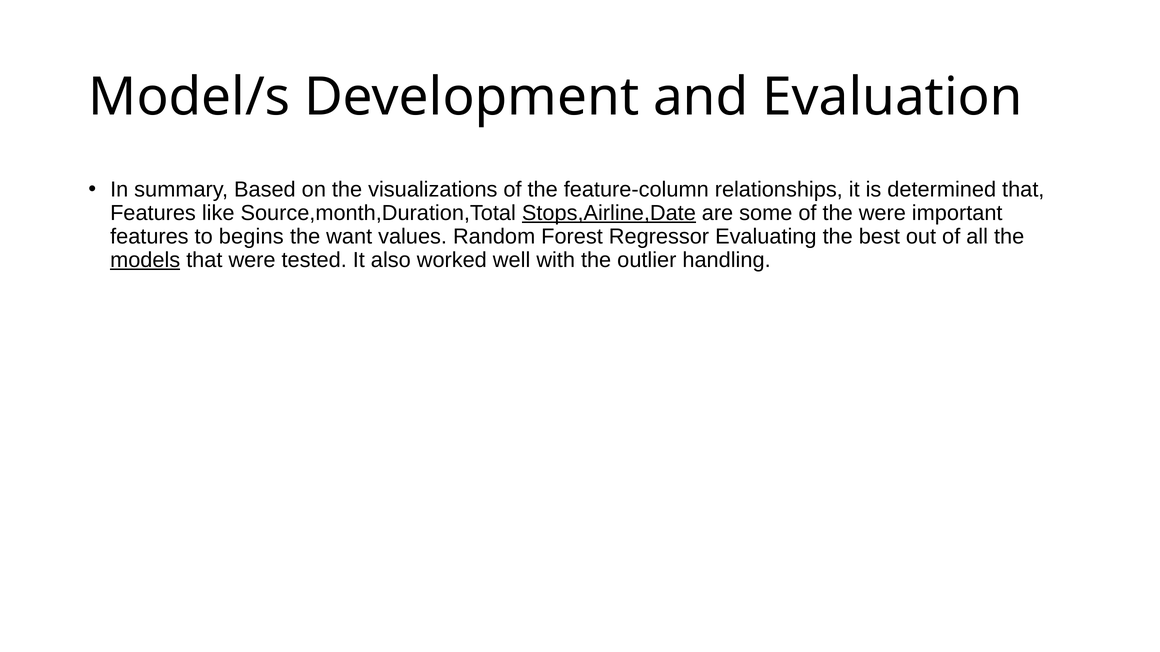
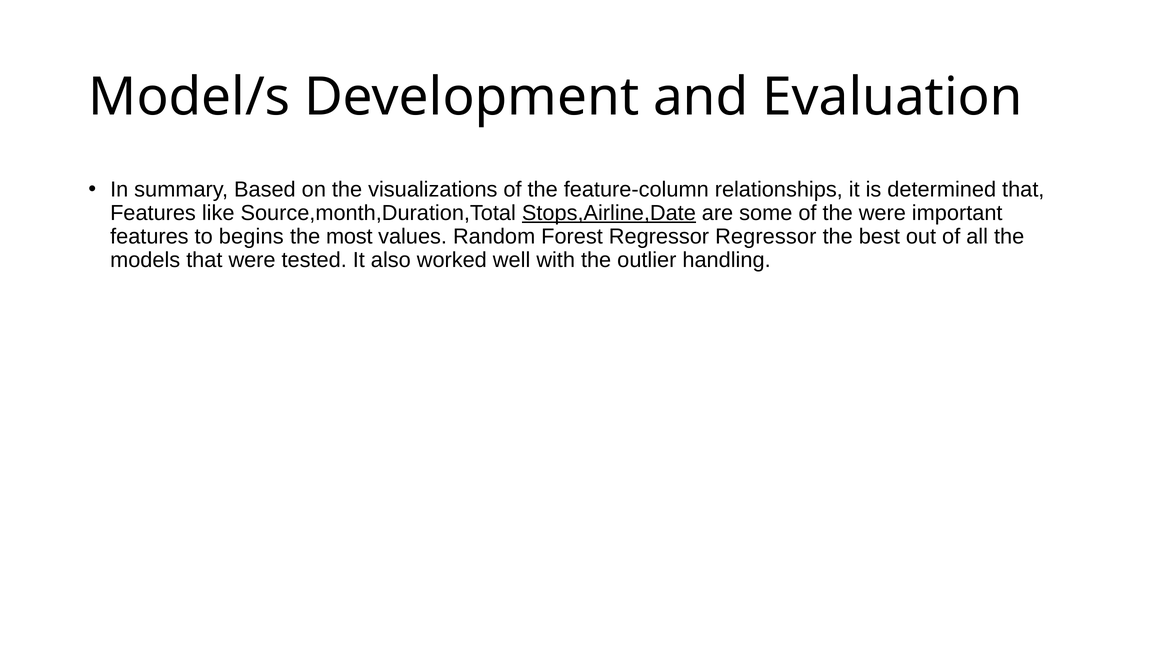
want: want -> most
Regressor Evaluating: Evaluating -> Regressor
models underline: present -> none
